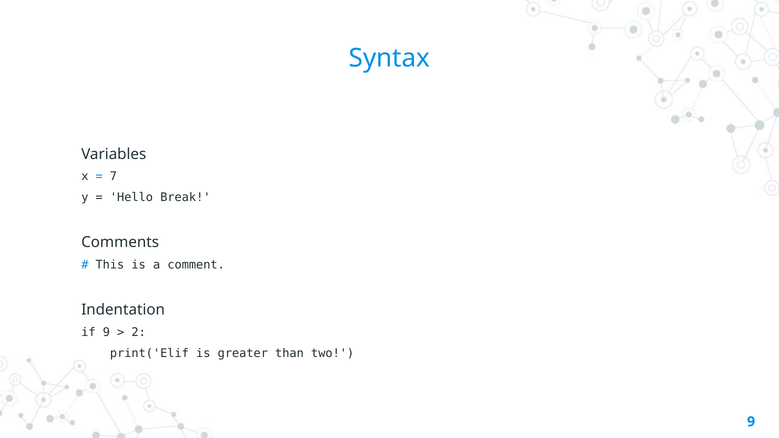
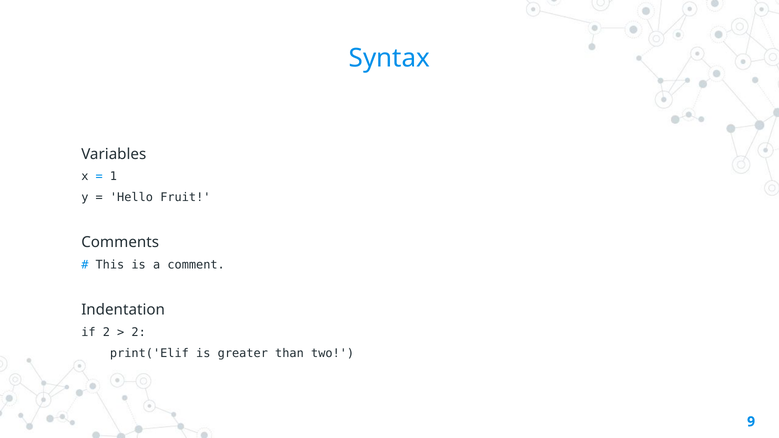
7: 7 -> 1
Break: Break -> Fruit
if 9: 9 -> 2
